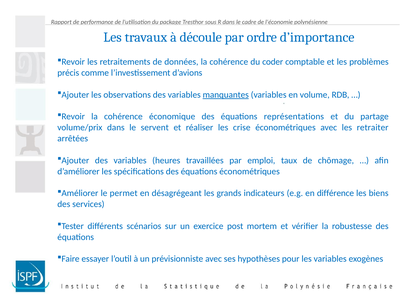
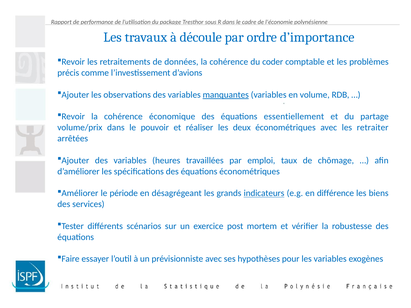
représentations: représentations -> essentiellement
servent: servent -> pouvoir
crise: crise -> deux
permet: permet -> période
indicateurs underline: none -> present
